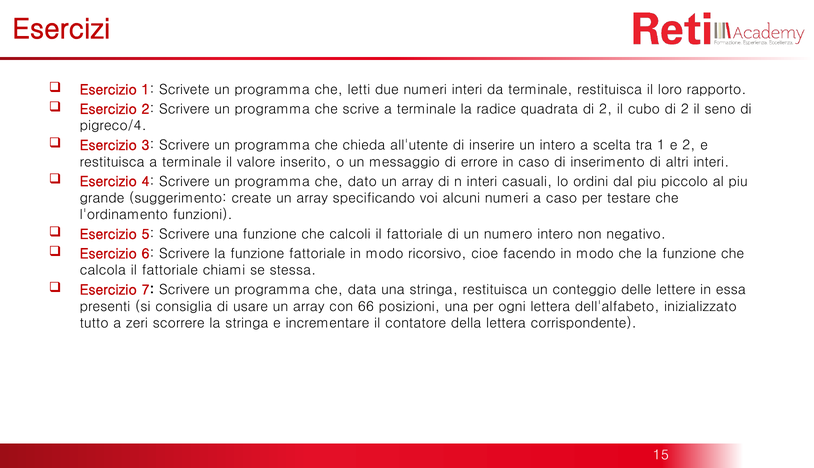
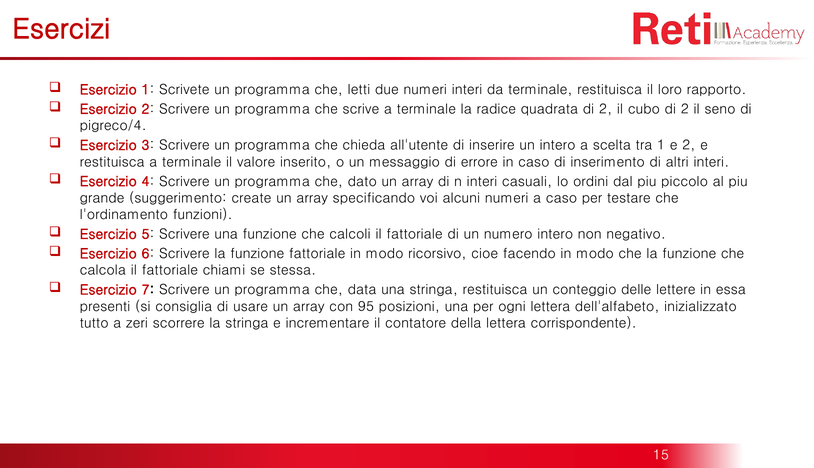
66: 66 -> 95
